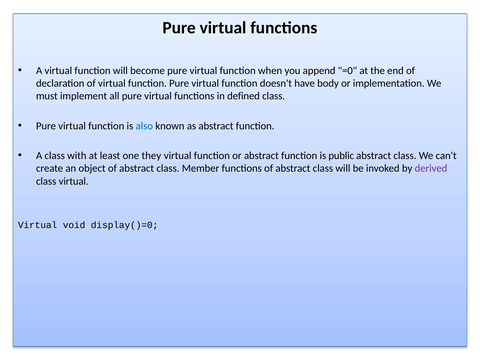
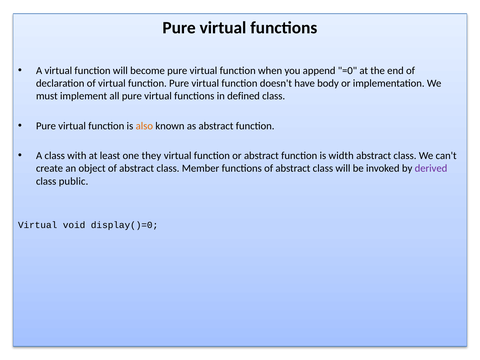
also colour: blue -> orange
public: public -> width
class virtual: virtual -> public
